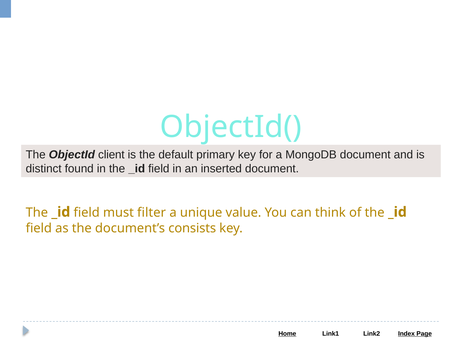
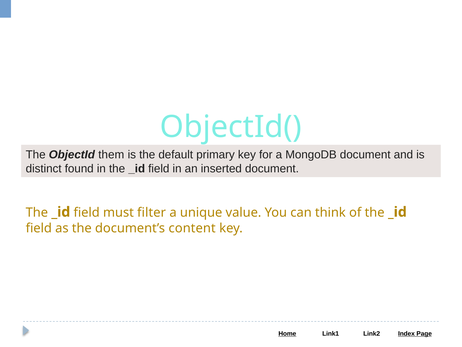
client: client -> them
consists: consists -> content
